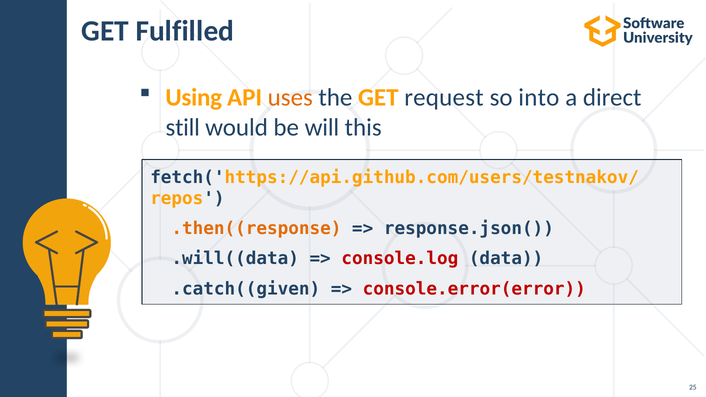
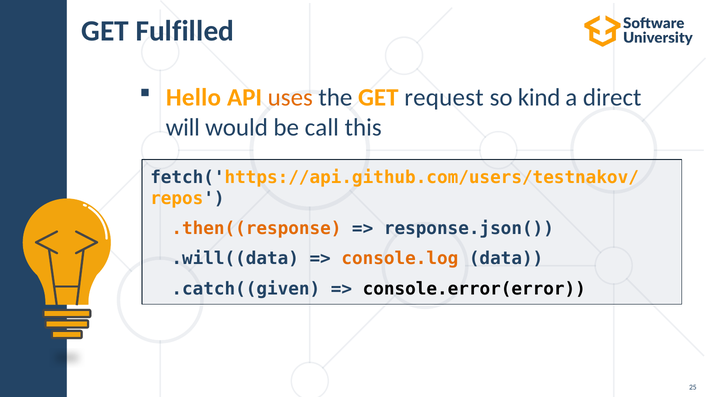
Using: Using -> Hello
into: into -> kind
still: still -> will
will: will -> call
console.log colour: red -> orange
console.error(error colour: red -> black
